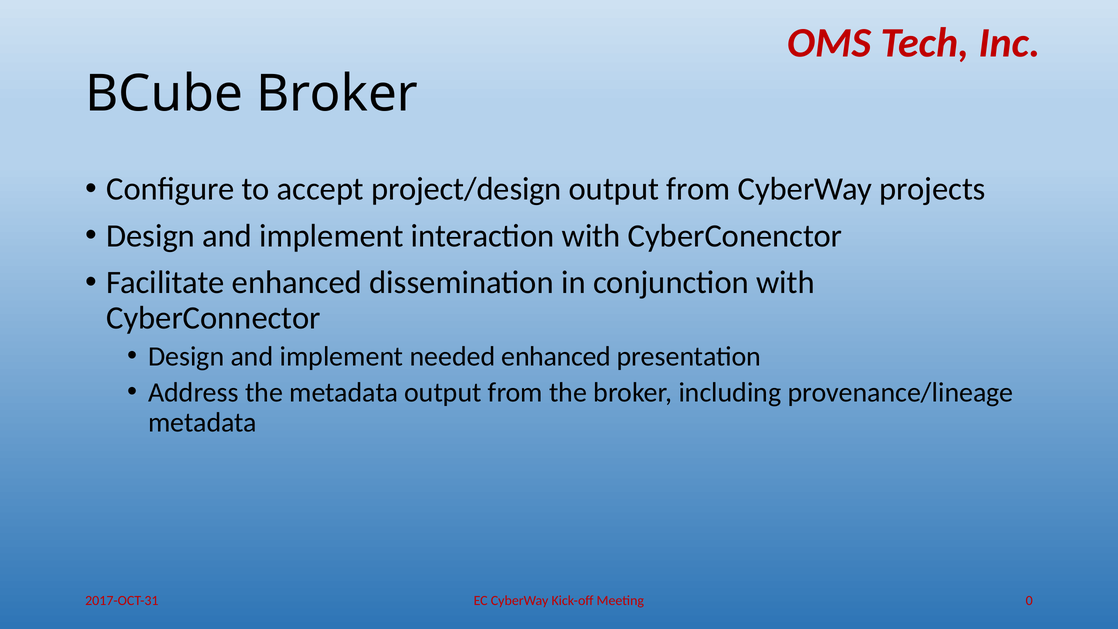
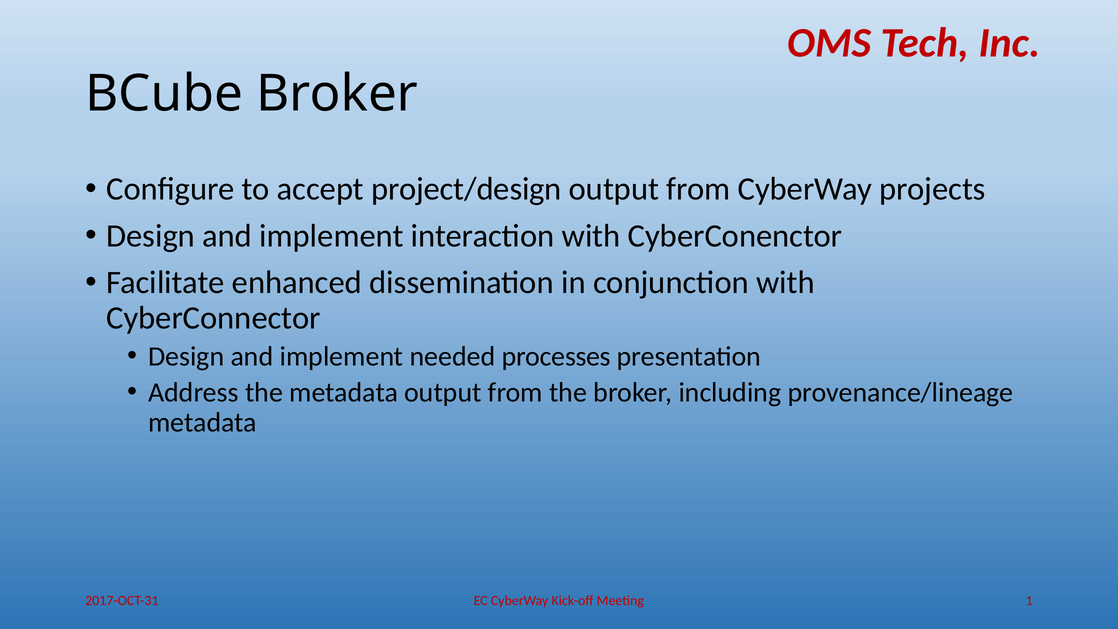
needed enhanced: enhanced -> processes
0: 0 -> 1
